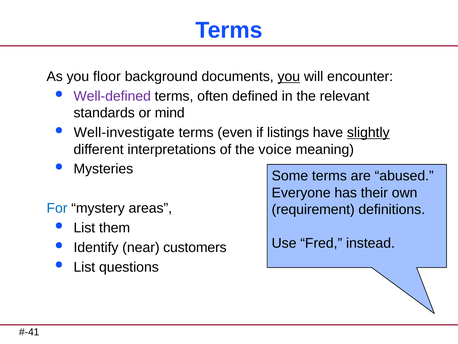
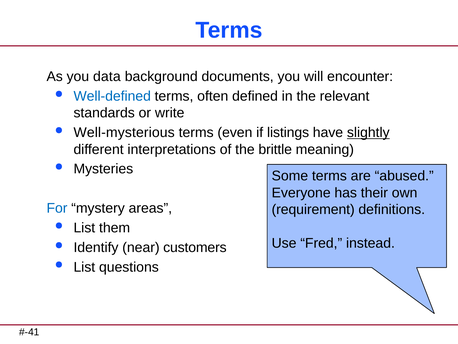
floor: floor -> data
you at (289, 76) underline: present -> none
Well-defined colour: purple -> blue
mind: mind -> write
Well-investigate: Well-investigate -> Well-mysterious
voice: voice -> brittle
